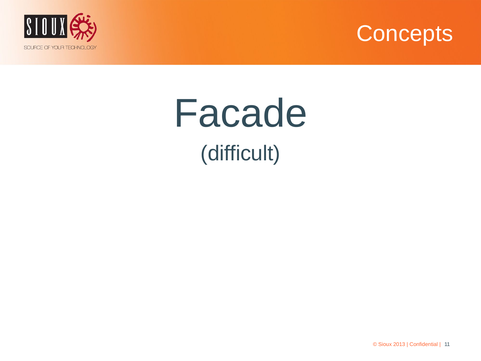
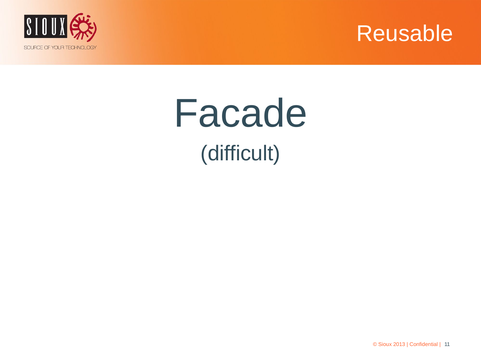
Concepts: Concepts -> Reusable
